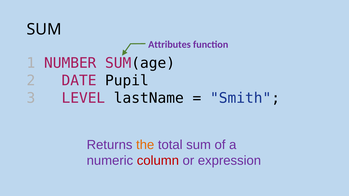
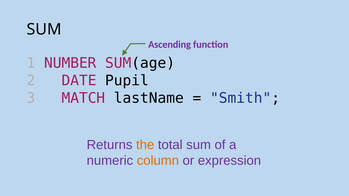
Attributes: Attributes -> Ascending
LEVEL: LEVEL -> MATCH
column colour: red -> orange
